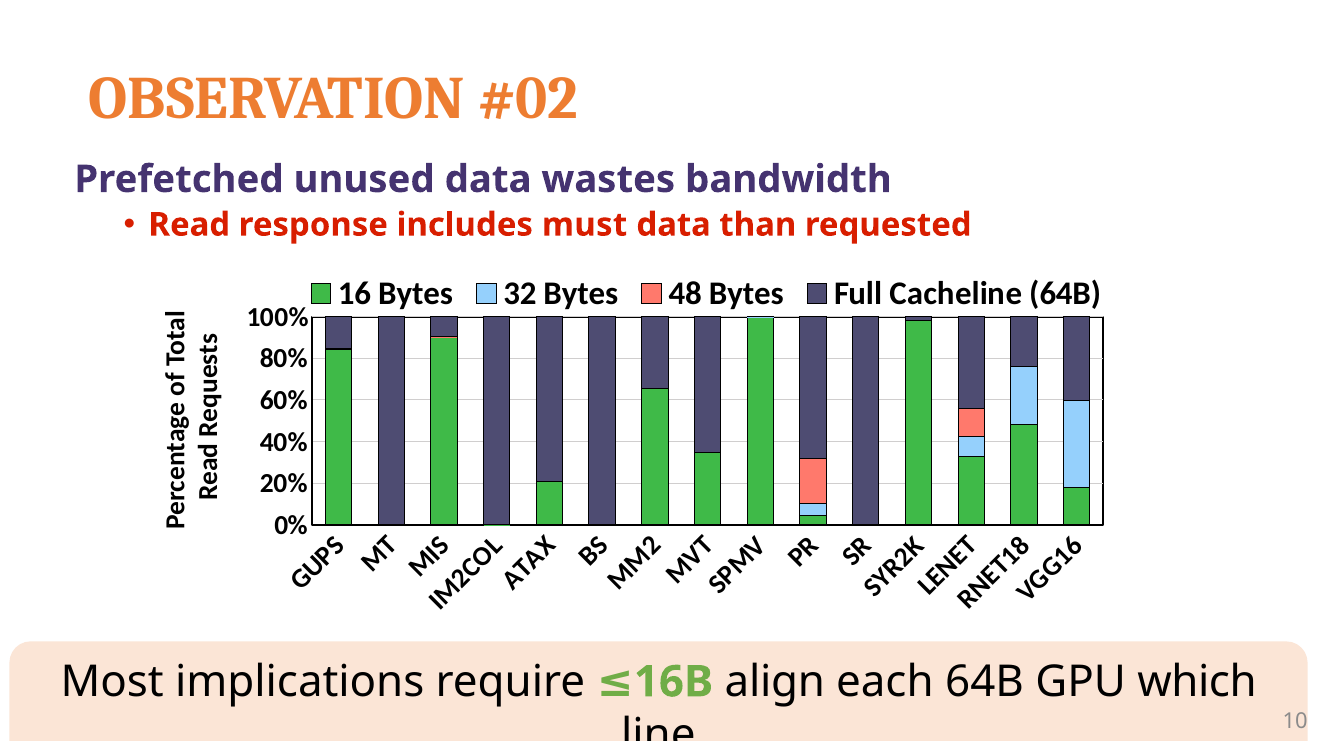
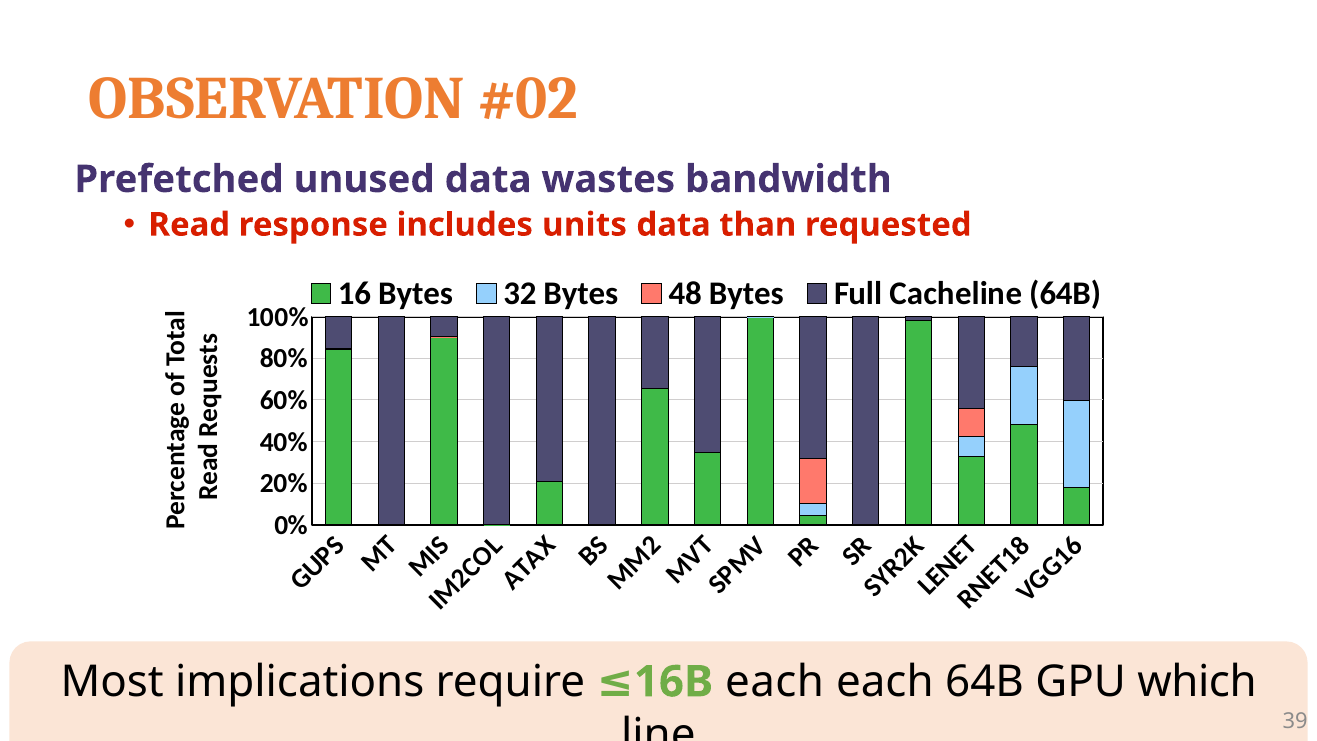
must: must -> units
align at (775, 682): align -> each
10: 10 -> 39
